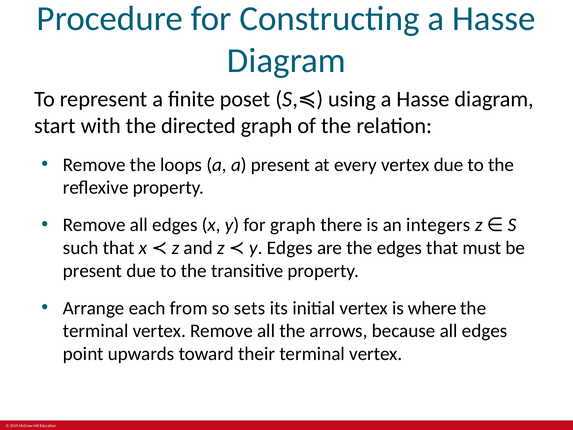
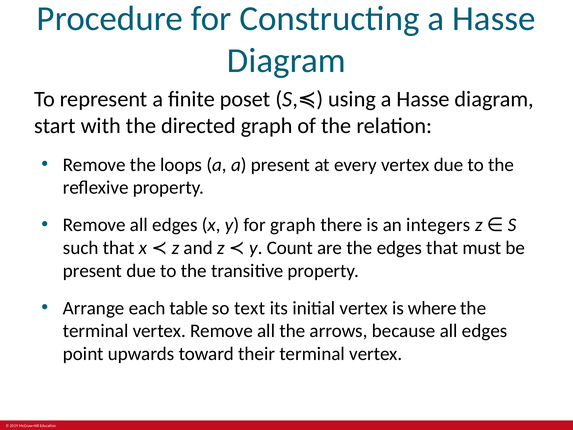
Edges at (290, 248): Edges -> Count
from: from -> table
sets: sets -> text
